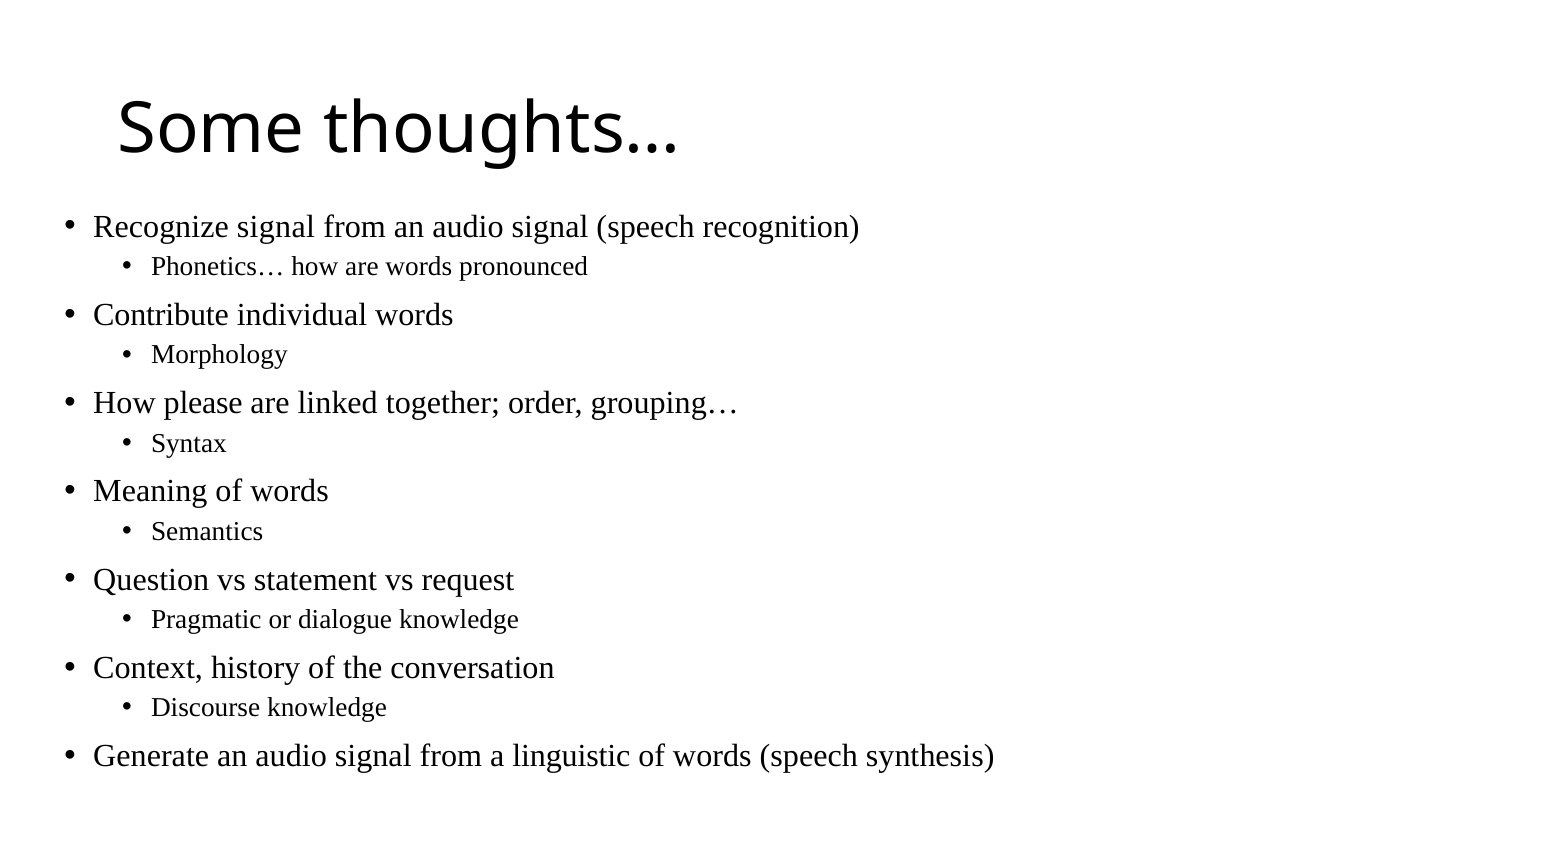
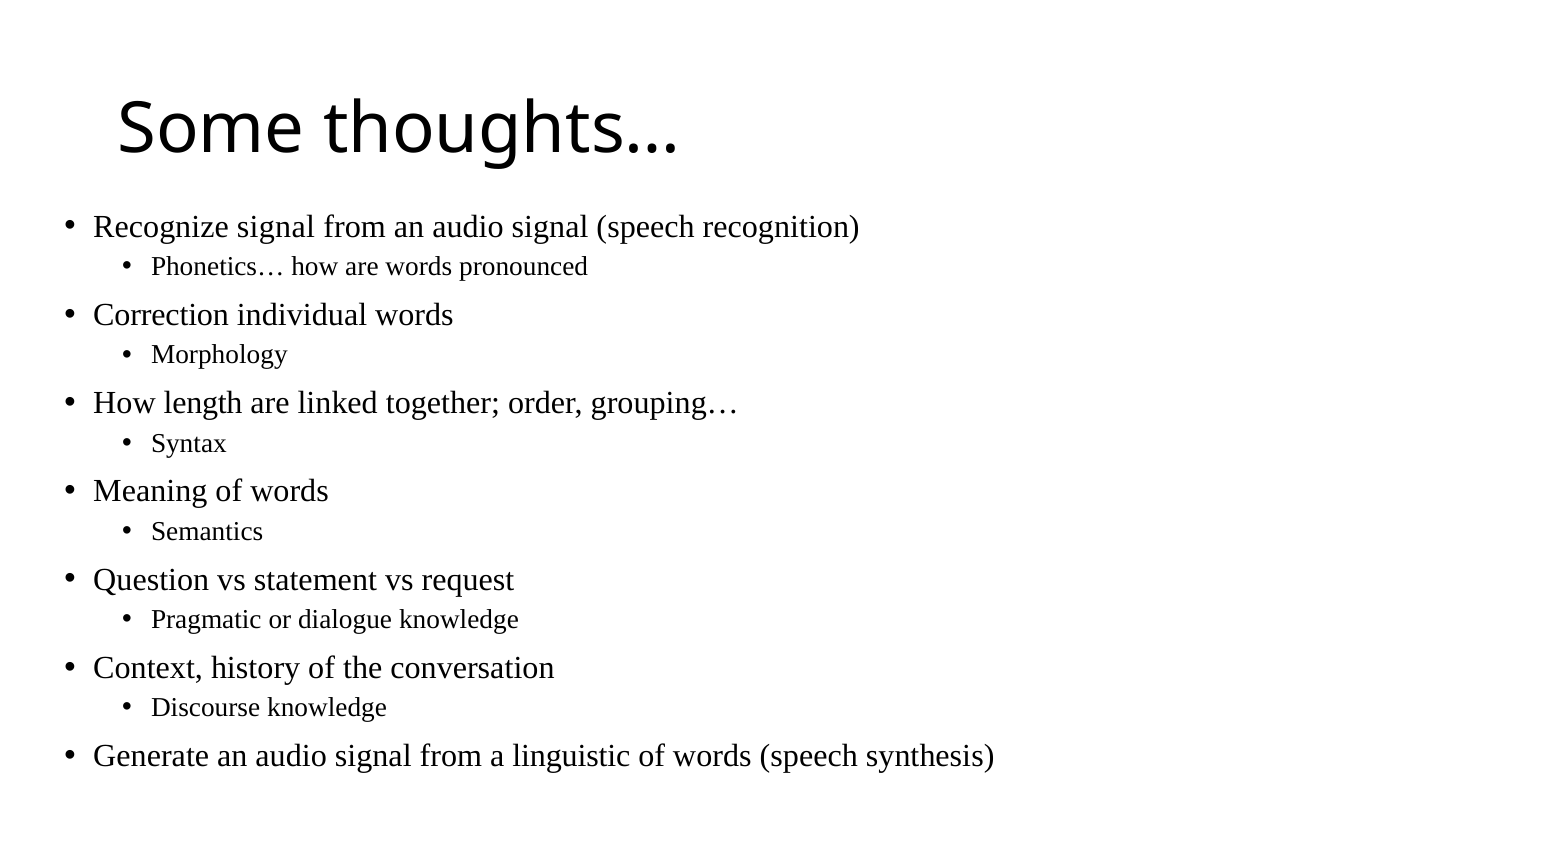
Contribute: Contribute -> Correction
please: please -> length
